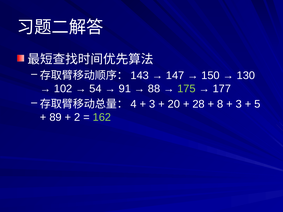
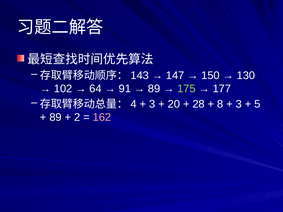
54: 54 -> 64
88 at (154, 89): 88 -> 89
162 colour: light green -> pink
